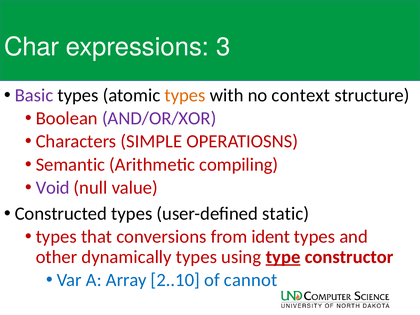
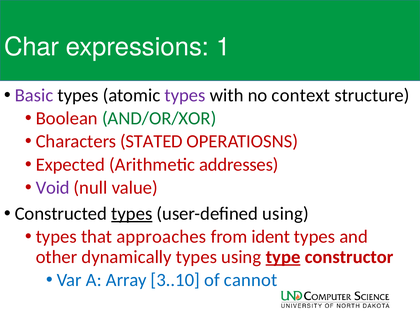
3: 3 -> 1
types at (185, 95) colour: orange -> purple
AND/OR/XOR colour: purple -> green
SIMPLE: SIMPLE -> STATED
Semantic: Semantic -> Expected
compiling: compiling -> addresses
types at (132, 214) underline: none -> present
user-defined static: static -> using
conversions: conversions -> approaches
2..10: 2..10 -> 3..10
